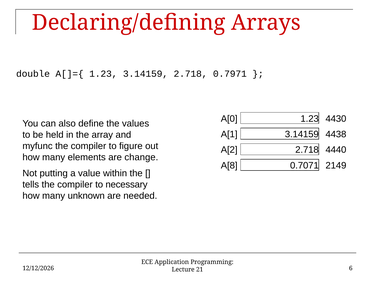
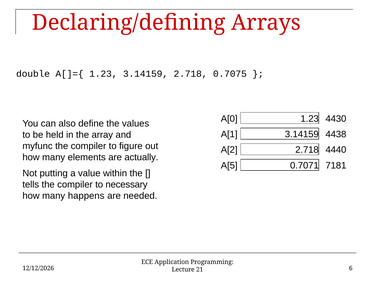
0.7971: 0.7971 -> 0.7075
change: change -> actually
A[8: A[8 -> A[5
2149: 2149 -> 7181
unknown: unknown -> happens
